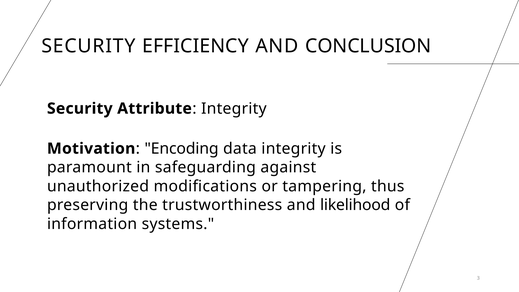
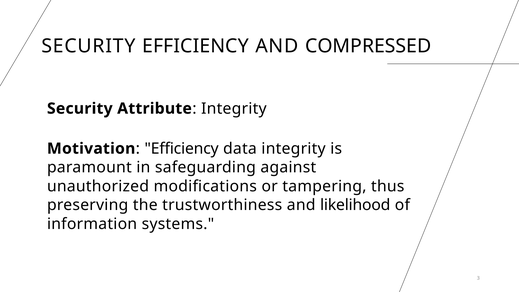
CONCLUSION: CONCLUSION -> COMPRESSED
Encoding at (182, 149): Encoding -> Efficiency
